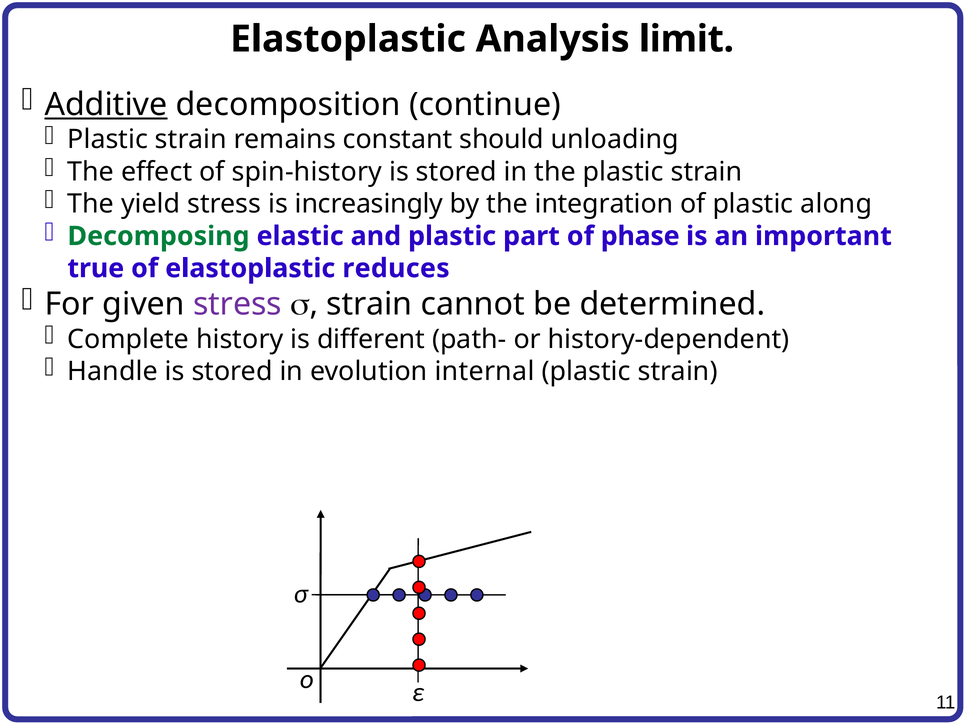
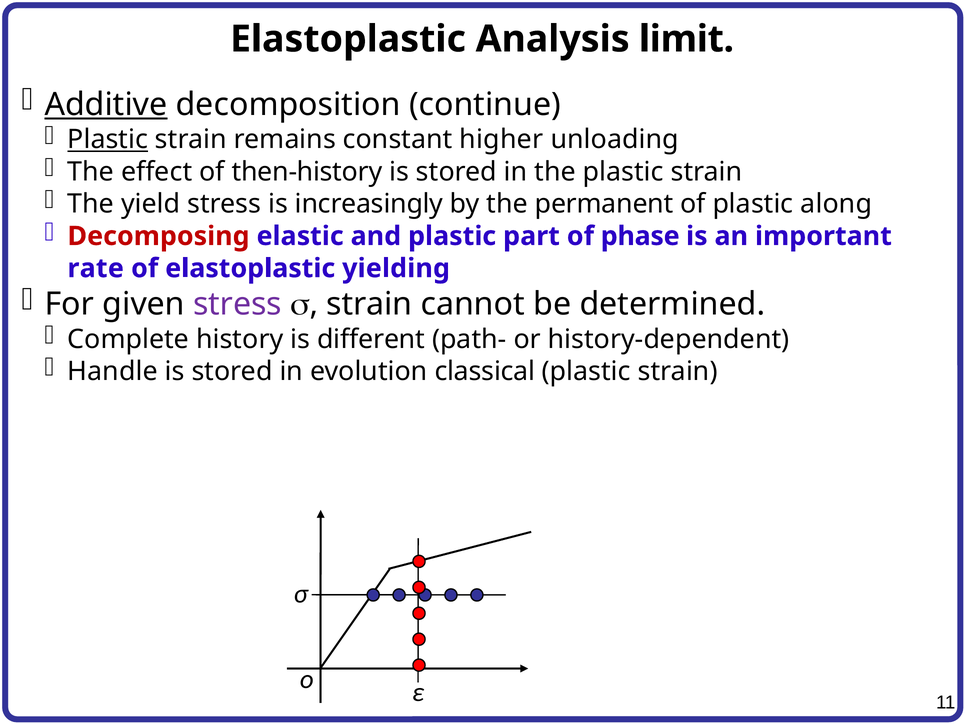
Plastic at (108, 140) underline: none -> present
should: should -> higher
spin-history: spin-history -> then-history
integration: integration -> permanent
Decomposing colour: green -> red
true: true -> rate
reduces: reduces -> yielding
internal: internal -> classical
